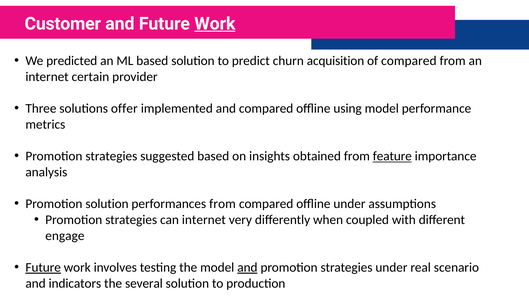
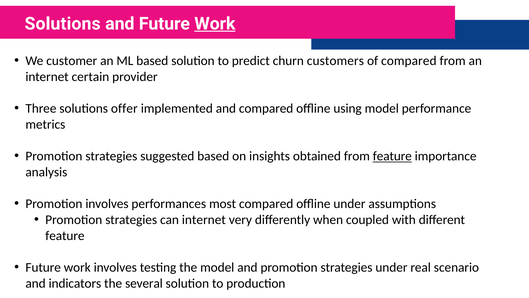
Customer at (63, 24): Customer -> Solutions
predicted: predicted -> customer
acquisition: acquisition -> customers
Promotion solution: solution -> involves
performances from: from -> most
engage at (65, 235): engage -> feature
Future at (43, 267) underline: present -> none
and at (247, 267) underline: present -> none
